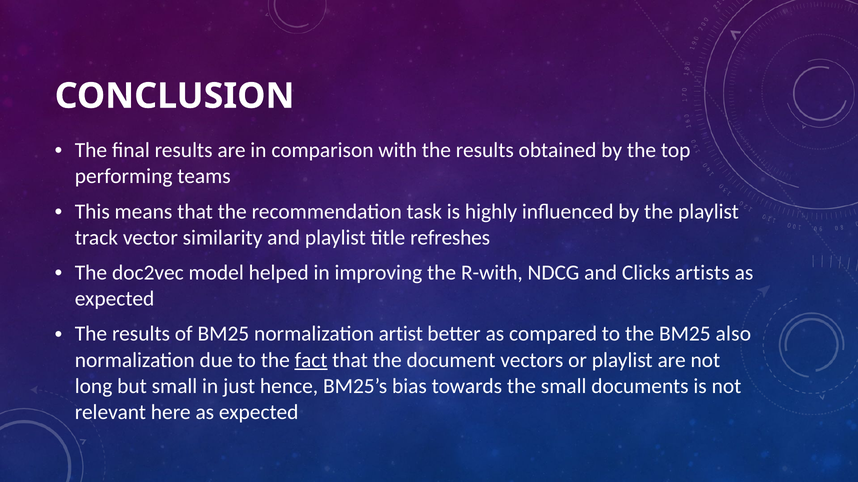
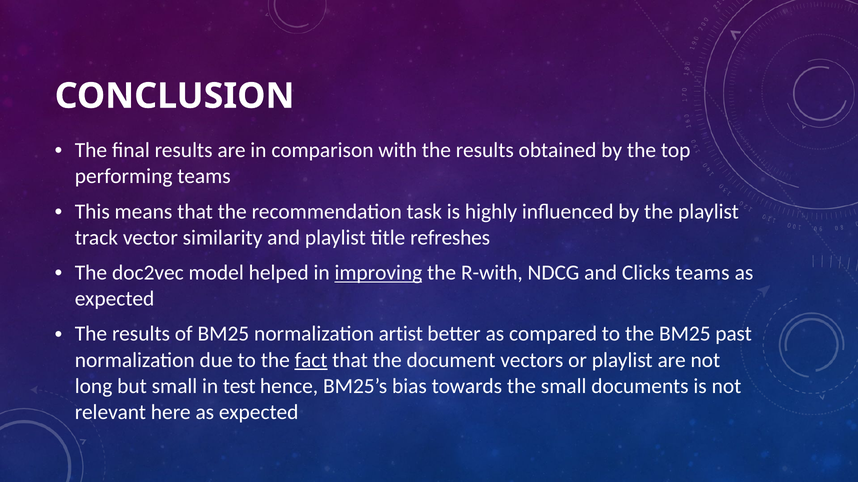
improving underline: none -> present
Clicks artists: artists -> teams
also: also -> past
just: just -> test
